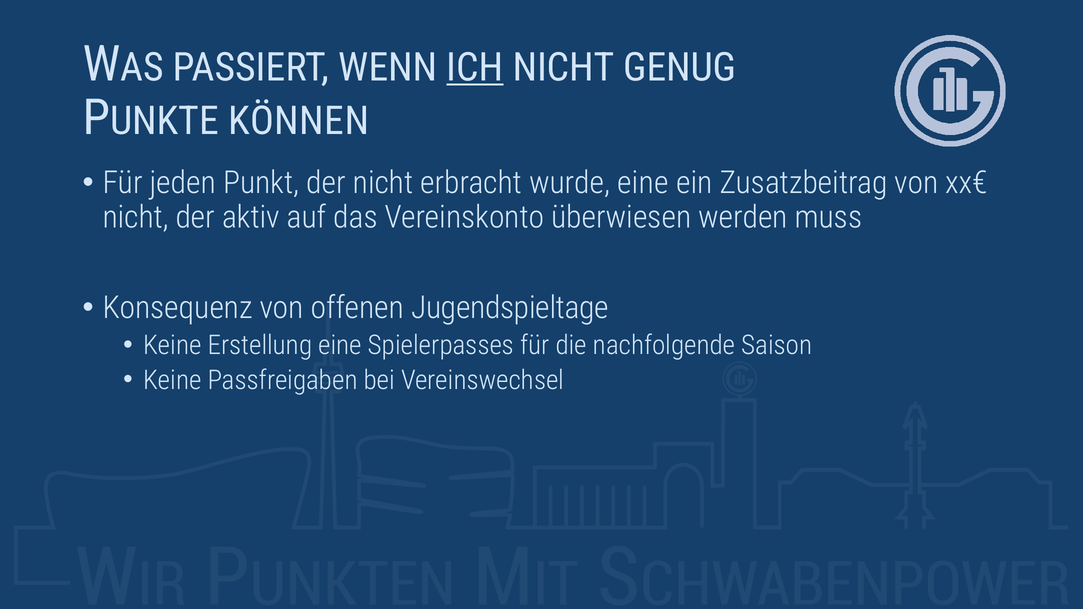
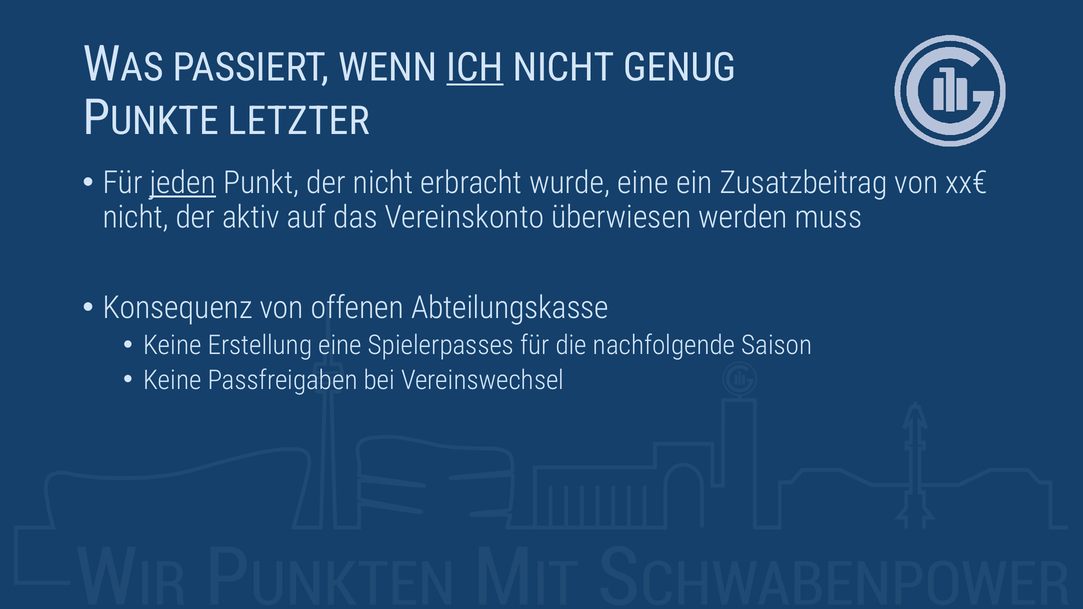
KÖNNEN: KÖNNEN -> LETZTER
jeden underline: none -> present
Jugendspieltage: Jugendspieltage -> Abteilungskasse
